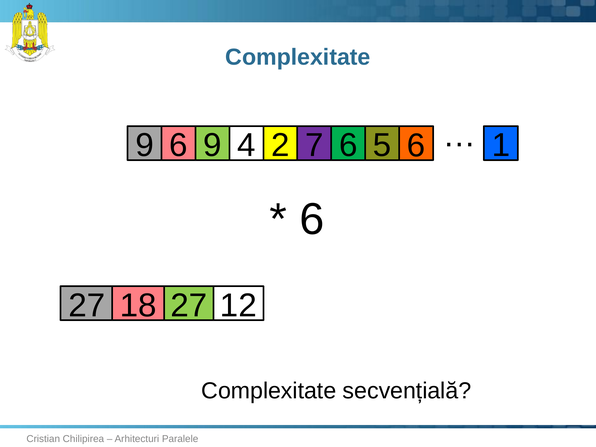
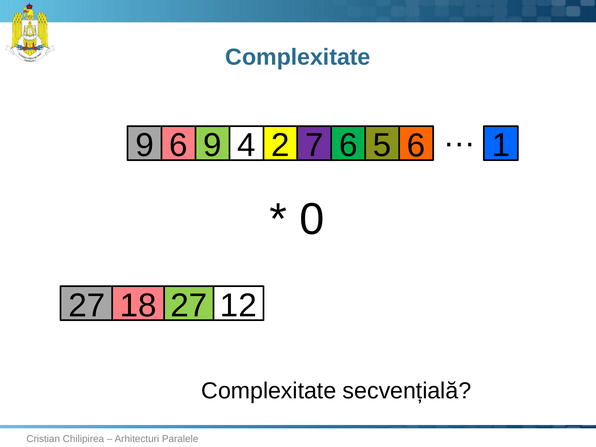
6 at (312, 219): 6 -> 0
